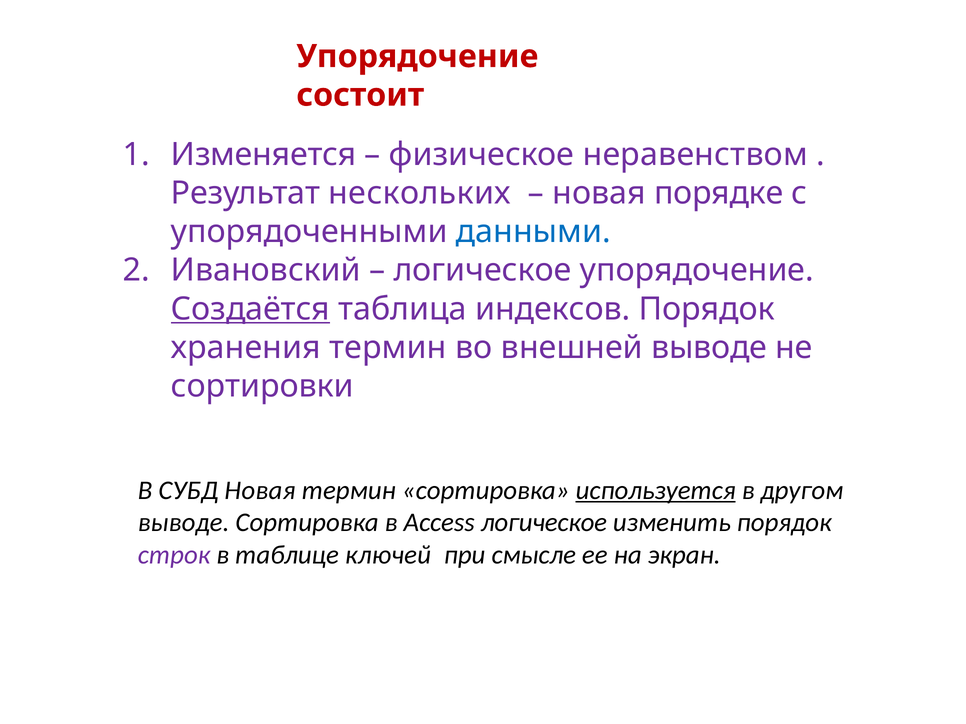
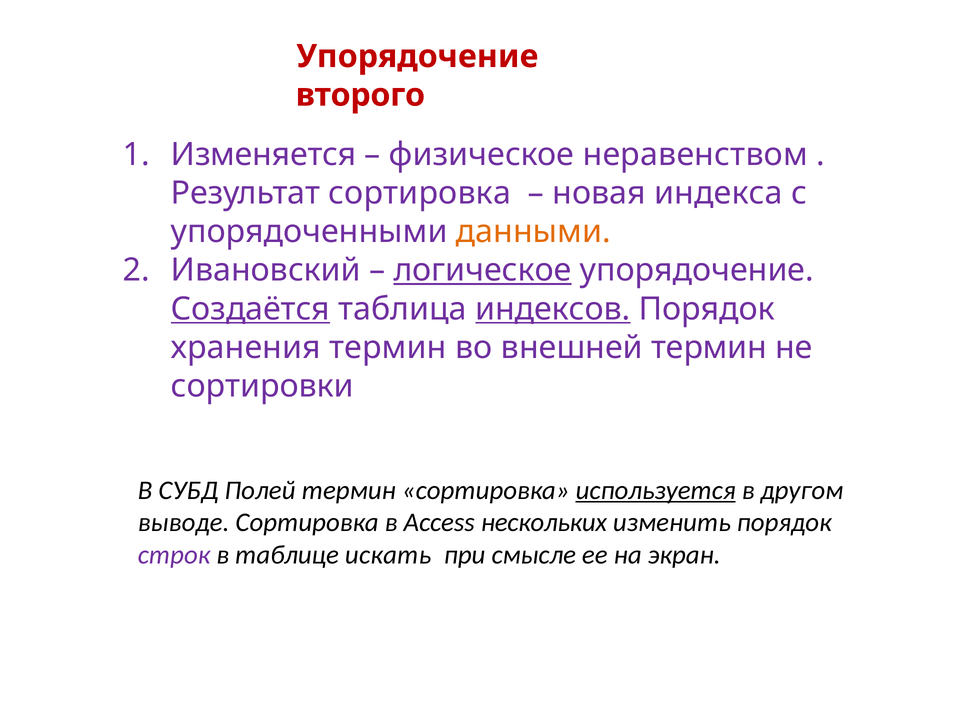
состоит: состоит -> второго
Результат нескольких: нескольких -> сортировка
порядке: порядке -> индекса
данными colour: blue -> orange
логическое at (483, 270) underline: none -> present
индексов underline: none -> present
внешней выводе: выводе -> термин
СУБД Новая: Новая -> Полей
Access логическое: логическое -> нескольких
ключей: ключей -> искать
